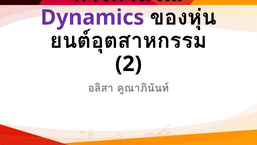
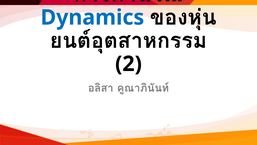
Dynamics colour: purple -> blue
